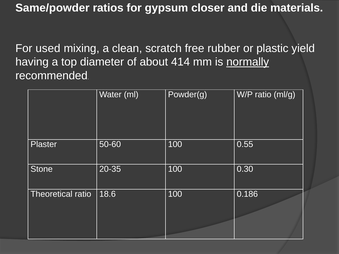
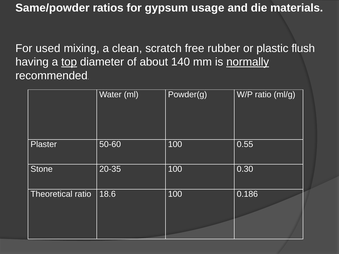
closer: closer -> usage
yield: yield -> flush
top underline: none -> present
414: 414 -> 140
